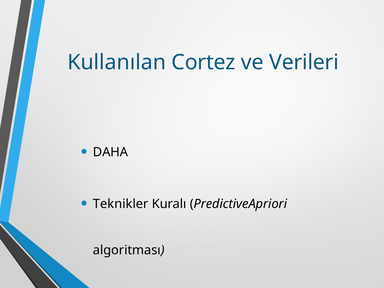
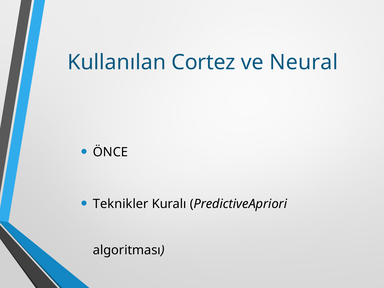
Verileri: Verileri -> Neural
DAHA: DAHA -> ÖNCE
